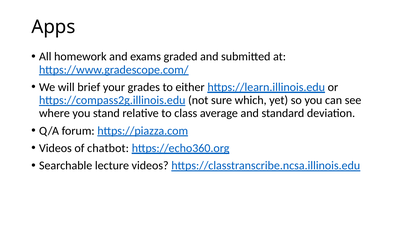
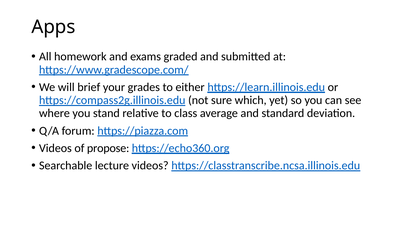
chatbot: chatbot -> propose
